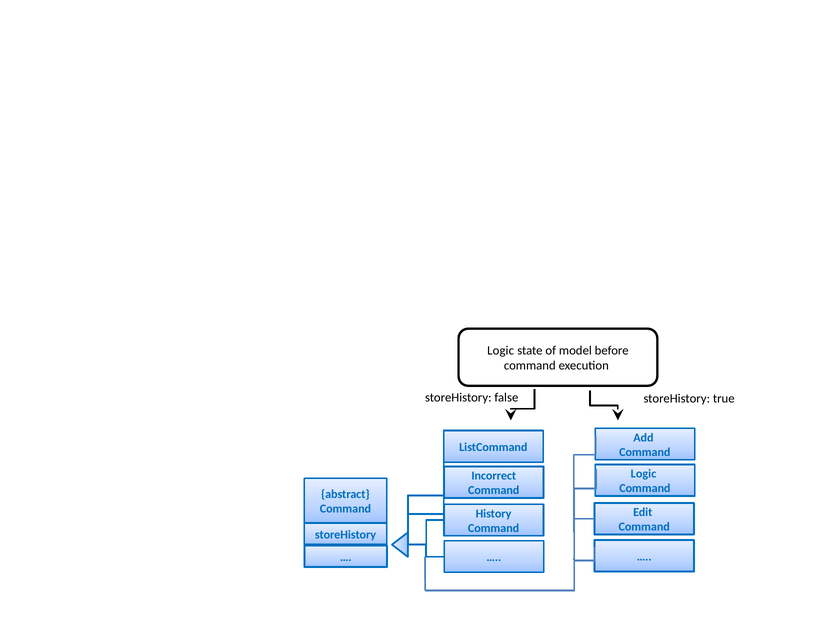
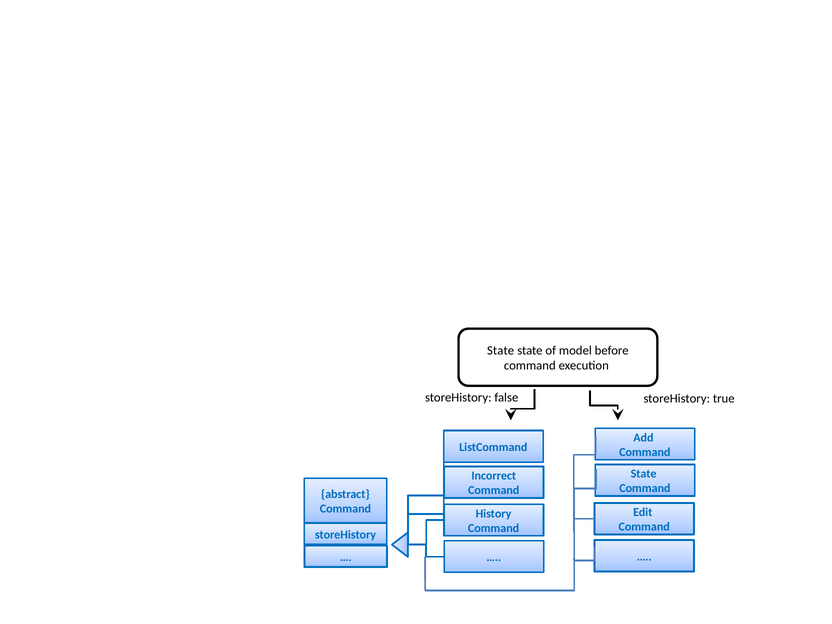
Logic at (501, 350): Logic -> State
Logic at (644, 474): Logic -> State
